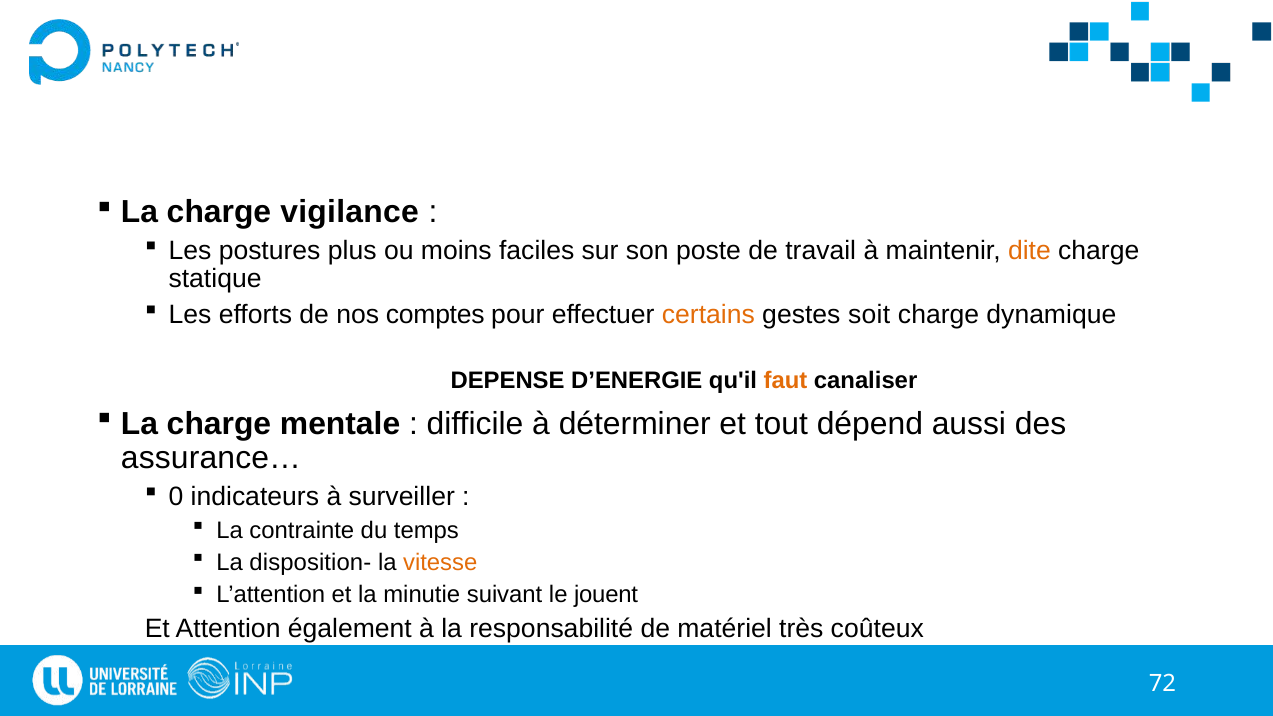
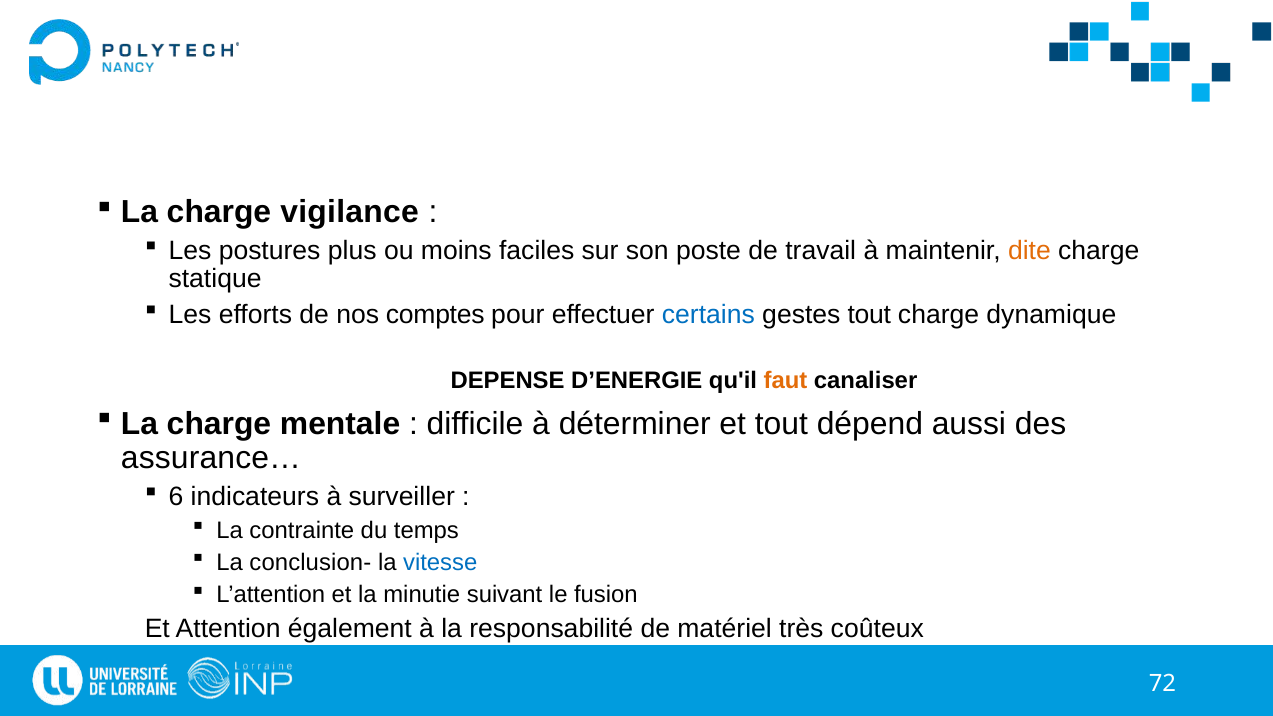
certains colour: orange -> blue
gestes soit: soit -> tout
0: 0 -> 6
disposition-: disposition- -> conclusion-
vitesse colour: orange -> blue
jouent: jouent -> fusion
